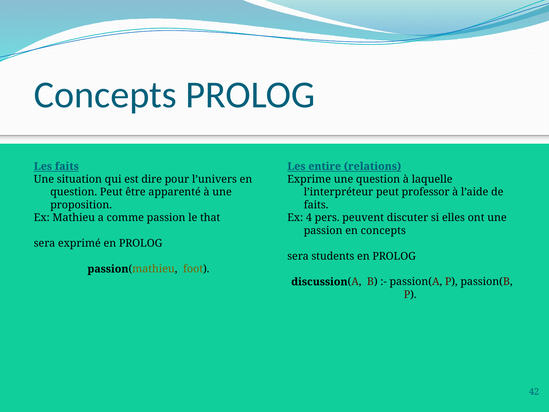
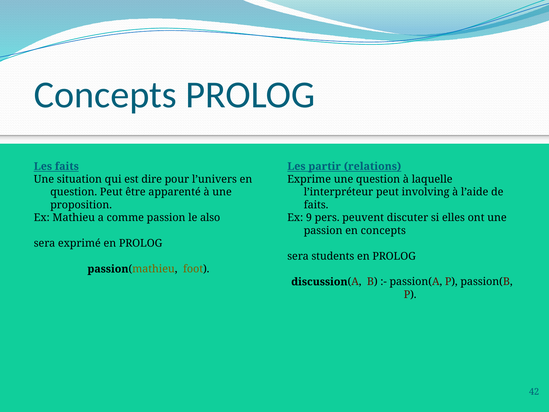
entire: entire -> partir
professor: professor -> involving
that: that -> also
4: 4 -> 9
